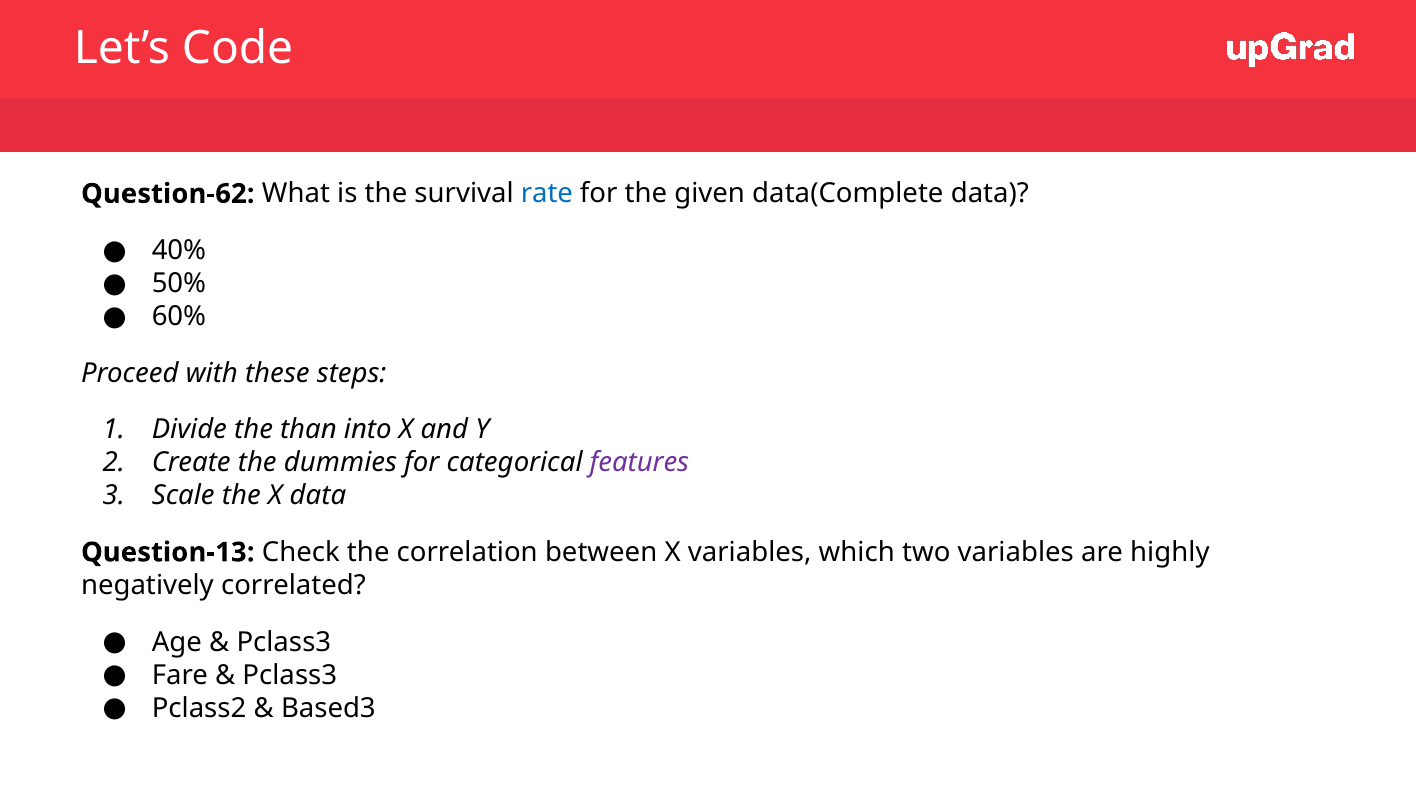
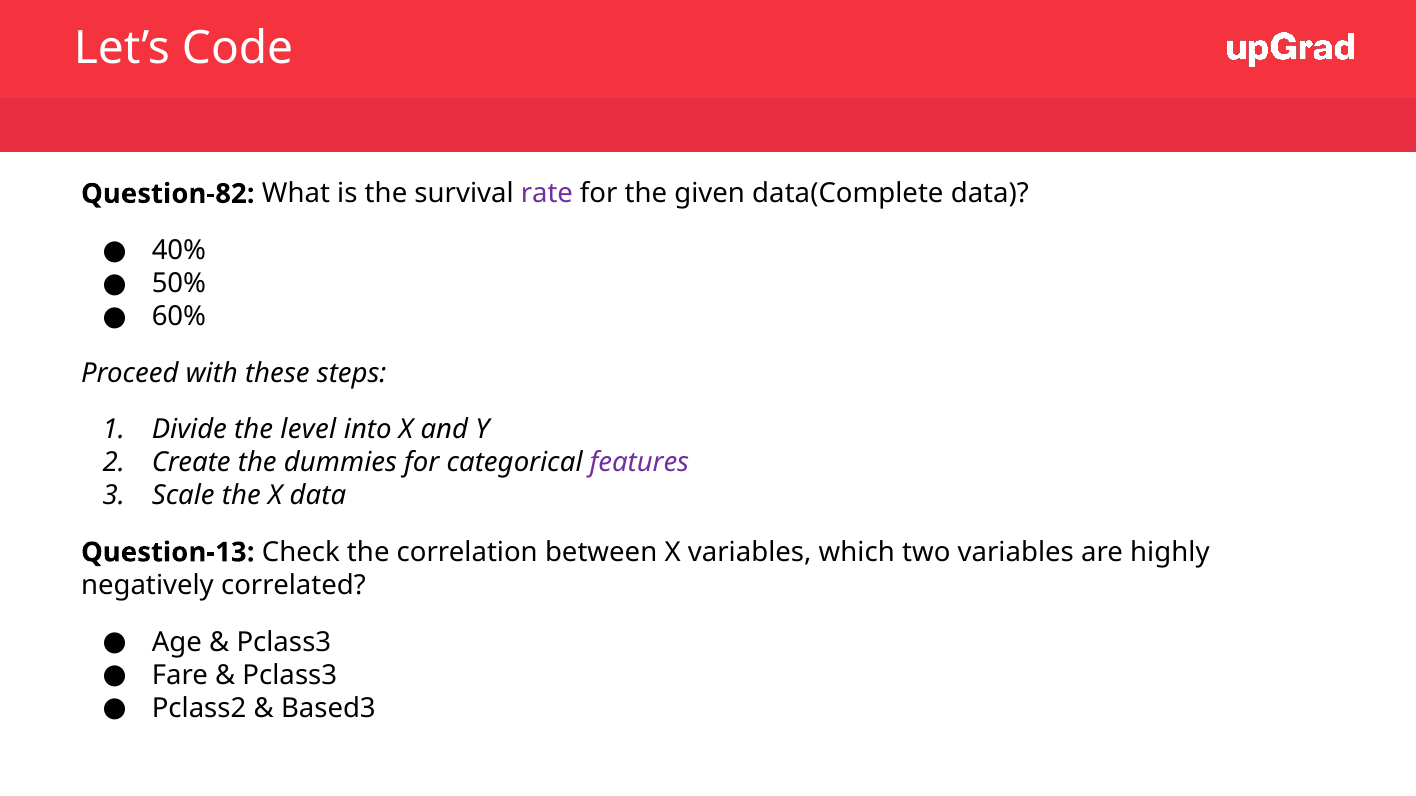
Question-62: Question-62 -> Question-82
rate colour: blue -> purple
than: than -> level
